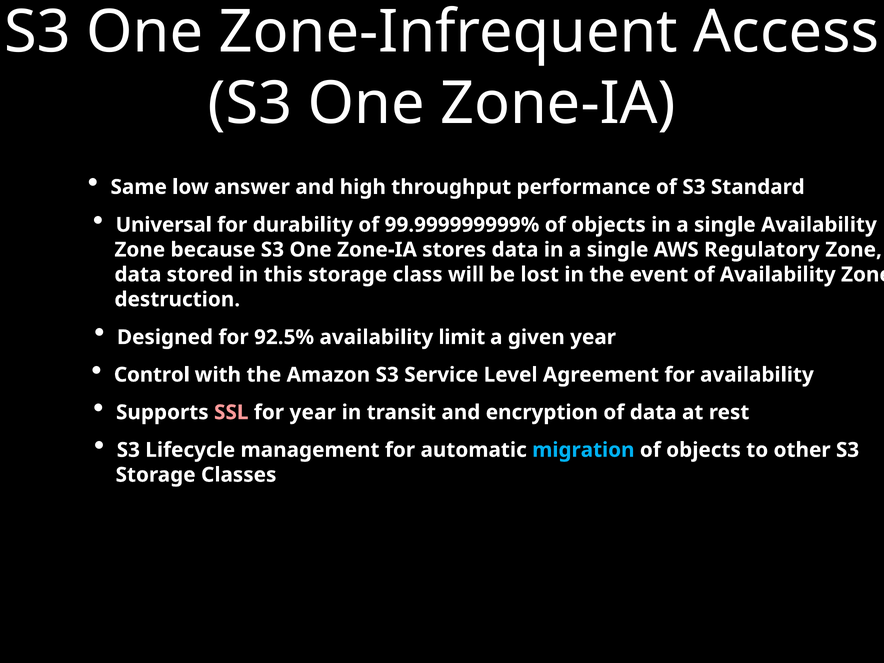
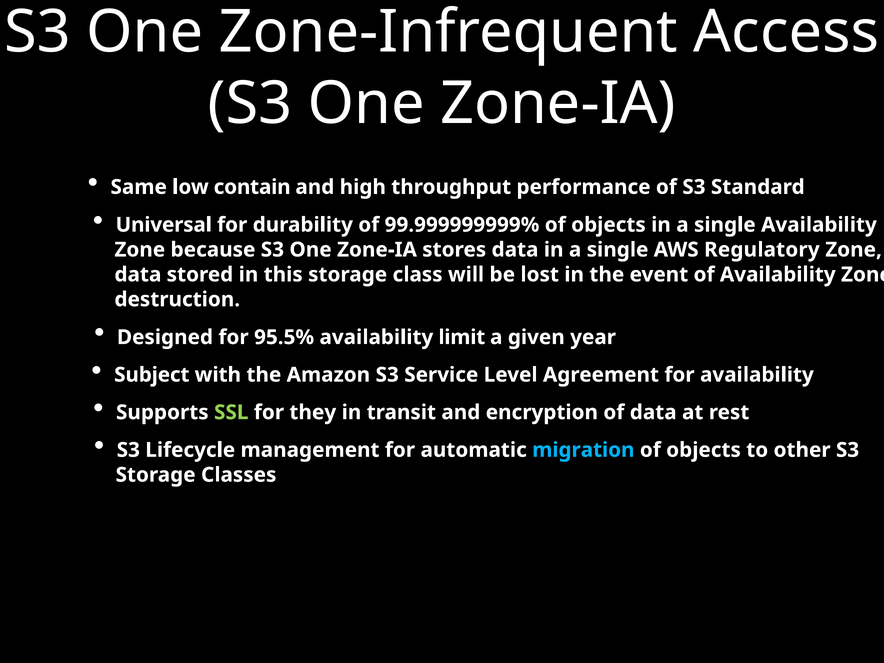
answer: answer -> contain
92.5%: 92.5% -> 95.5%
Control: Control -> Subject
SSL colour: pink -> light green
for year: year -> they
